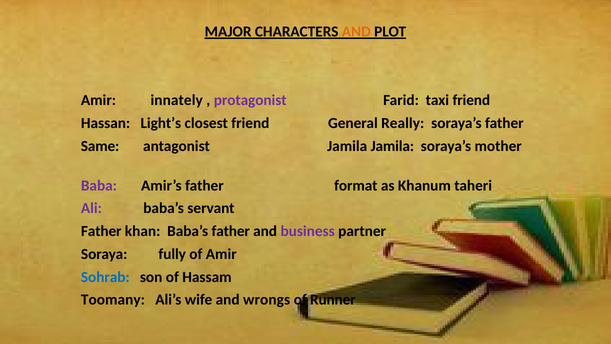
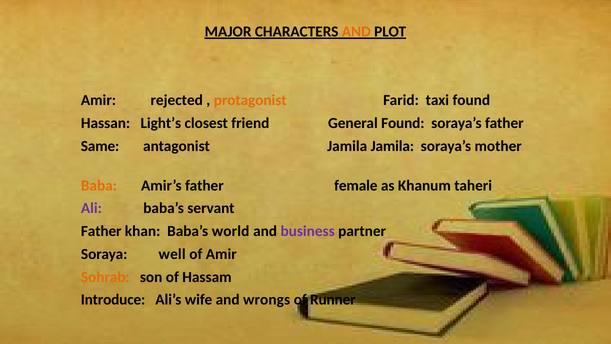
innately: innately -> rejected
protagonist colour: purple -> orange
taxi friend: friend -> found
General Really: Really -> Found
Baba colour: purple -> orange
format: format -> female
Baba’s father: father -> world
fully: fully -> well
Sohrab colour: blue -> orange
Toomany: Toomany -> Introduce
